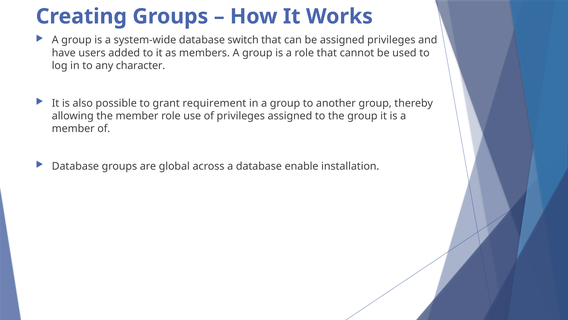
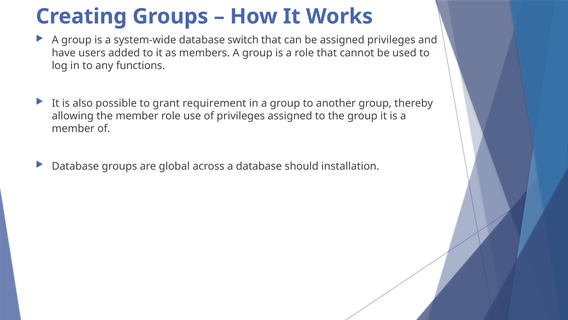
character: character -> functions
enable: enable -> should
